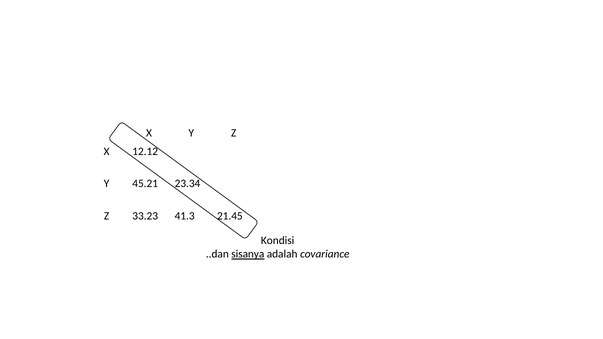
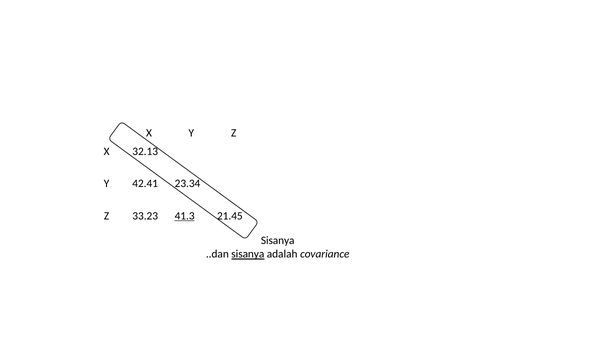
12.12: 12.12 -> 32.13
45.21: 45.21 -> 42.41
41.3 underline: none -> present
Kondisi at (278, 241): Kondisi -> Sisanya
